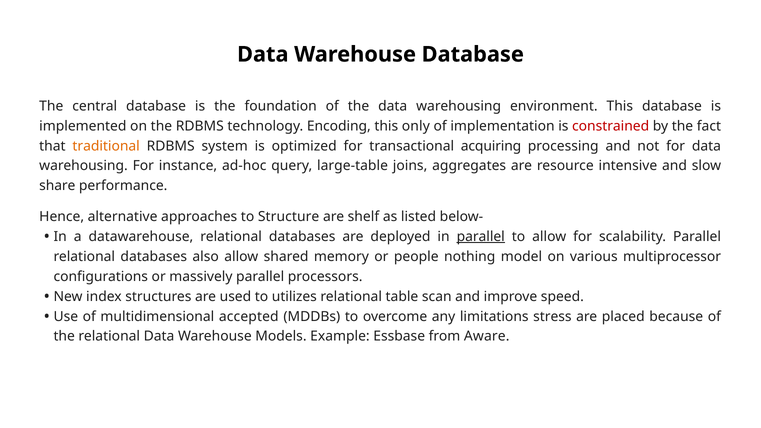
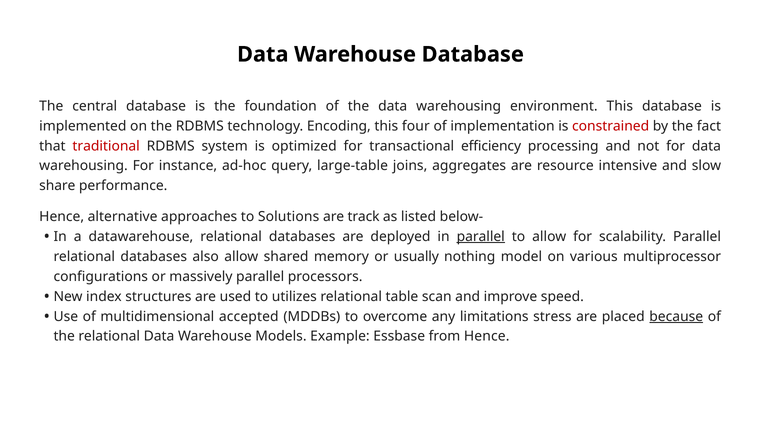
only: only -> four
traditional colour: orange -> red
acquiring: acquiring -> efficiency
Structure: Structure -> Solutions
shelf: shelf -> track
people: people -> usually
because underline: none -> present
from Aware: Aware -> Hence
